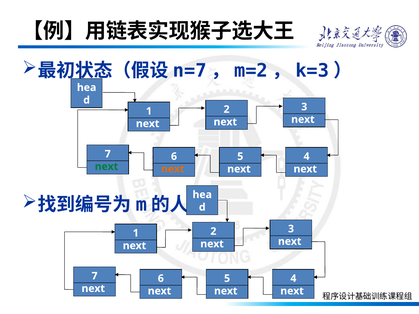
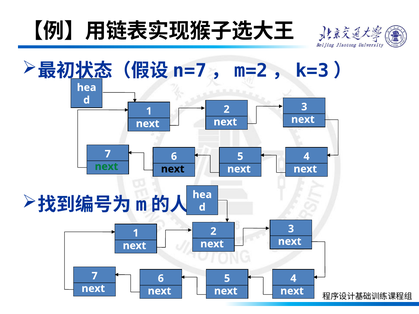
next at (173, 169) colour: orange -> black
